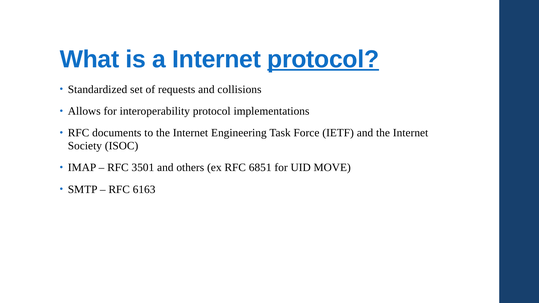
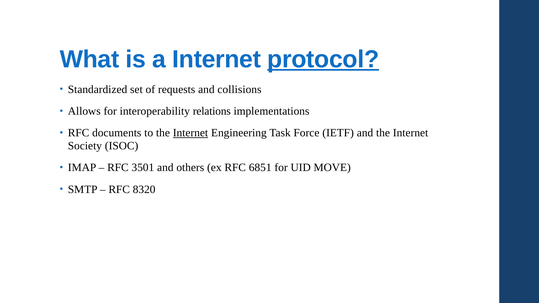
interoperability protocol: protocol -> relations
Internet at (190, 133) underline: none -> present
6163: 6163 -> 8320
